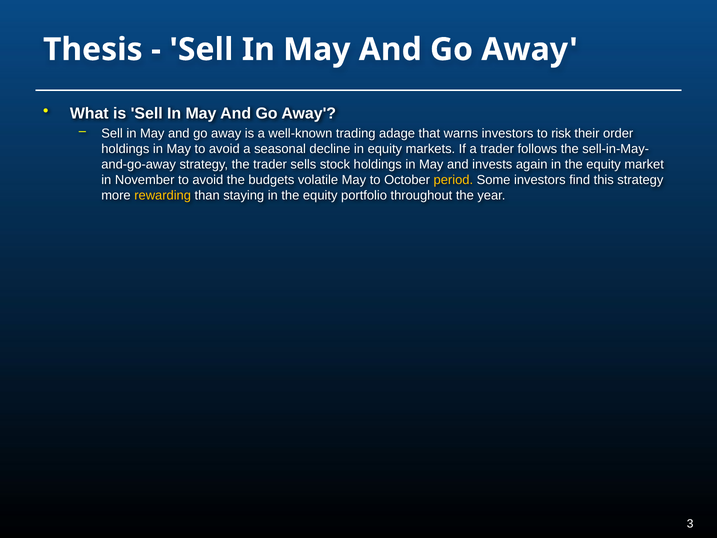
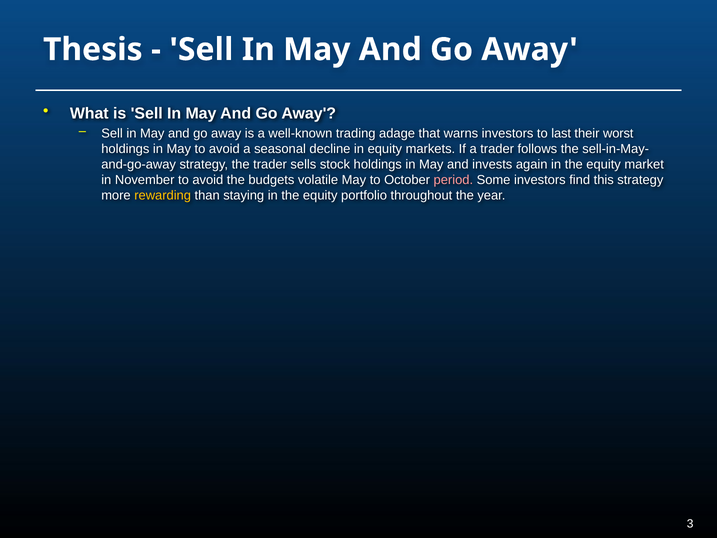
risk: risk -> last
order: order -> worst
period colour: yellow -> pink
